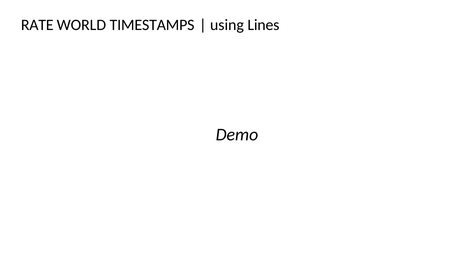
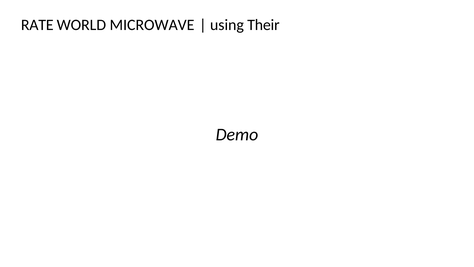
TIMESTAMPS: TIMESTAMPS -> MICROWAVE
Lines: Lines -> Their
